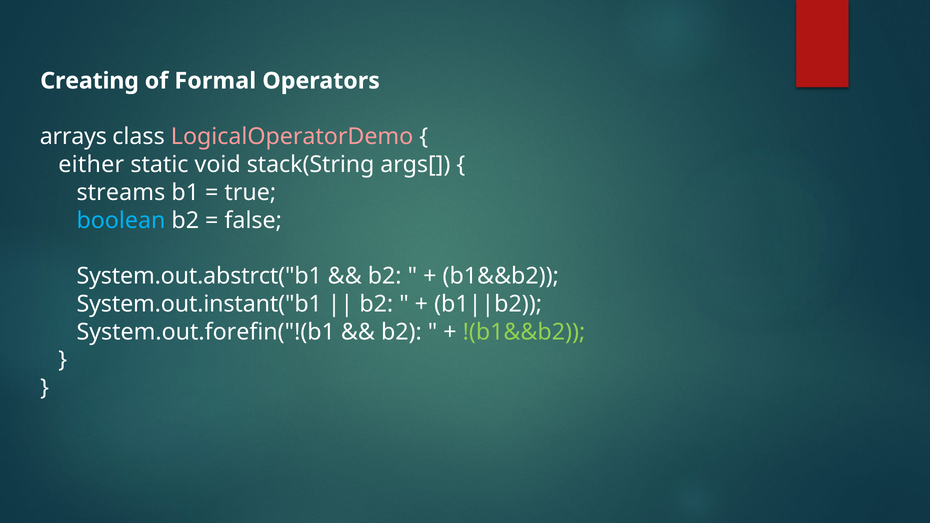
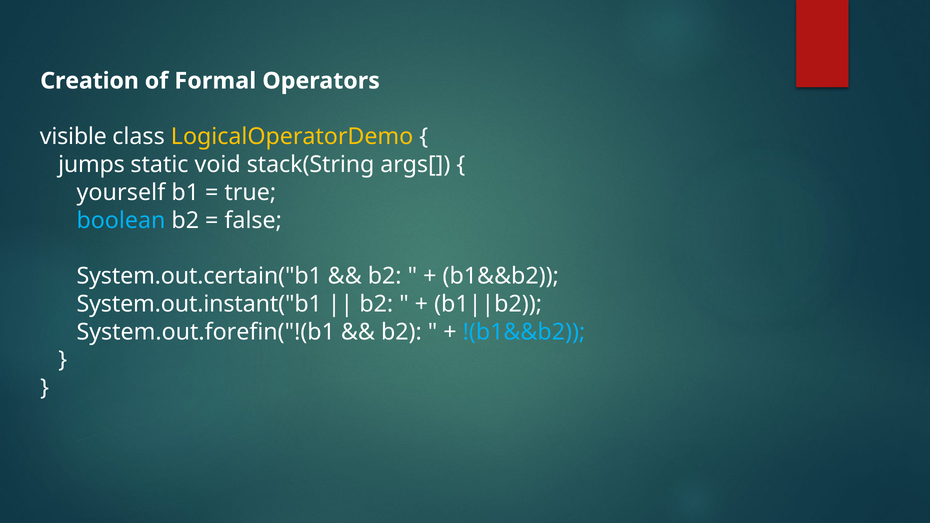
Creating: Creating -> Creation
arrays: arrays -> visible
LogicalOperatorDemo colour: pink -> yellow
either: either -> jumps
streams: streams -> yourself
System.out.abstrct("b1: System.out.abstrct("b1 -> System.out.certain("b1
!(b1&&b2 colour: light green -> light blue
